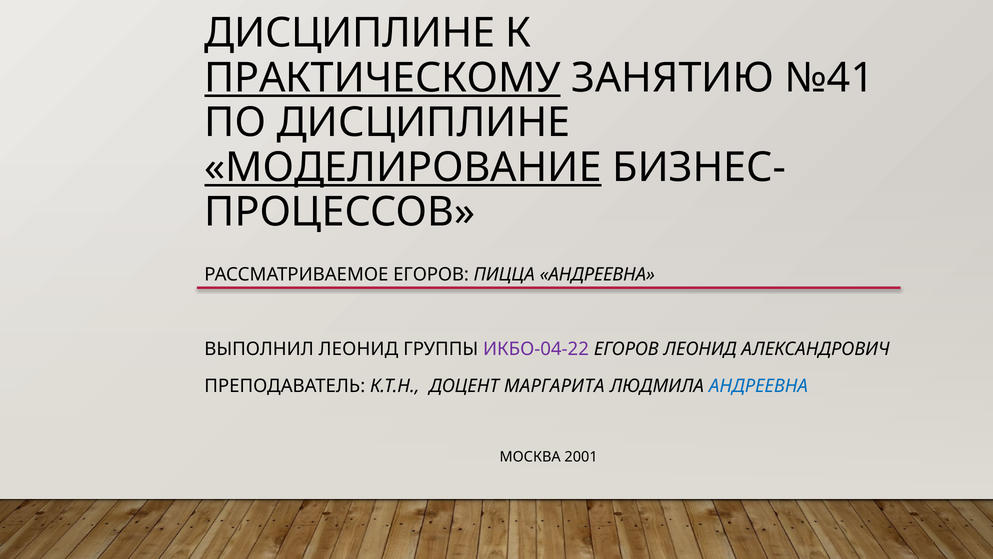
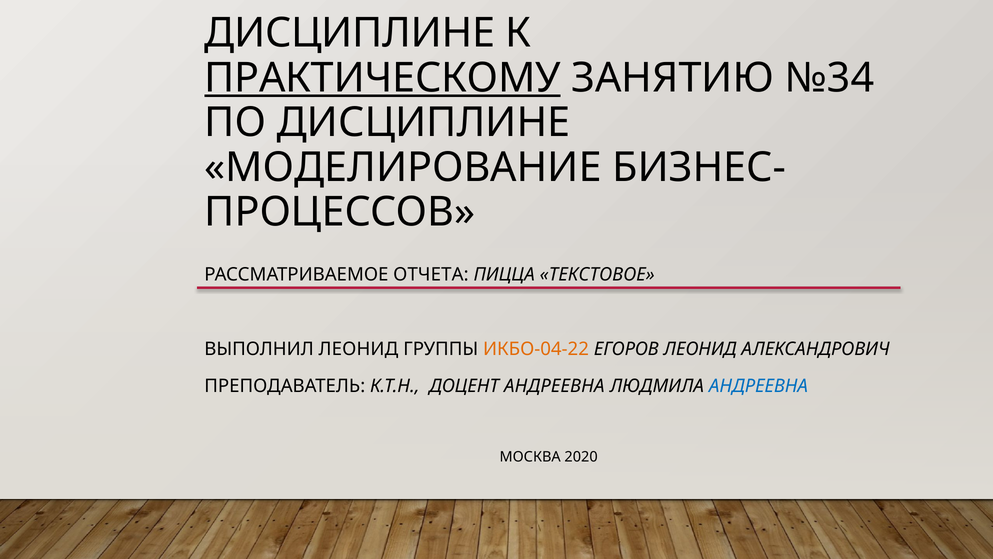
№41: №41 -> №34
МОДЕЛИРОВАНИЕ underline: present -> none
РАССМАТРИВАЕМОЕ ЕГОРОВ: ЕГОРОВ -> ОТЧЕТА
ПИЦЦА АНДРЕЕВНА: АНДРЕЕВНА -> ТЕКСТОВОЕ
ИКБО-04-22 colour: purple -> orange
ДОЦЕНТ МАРГАРИТА: МАРГАРИТА -> АНДРЕЕВНА
2001: 2001 -> 2020
